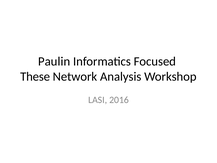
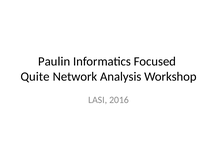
These: These -> Quite
